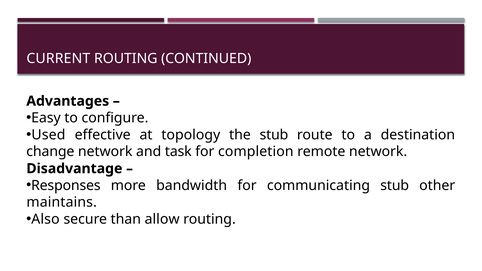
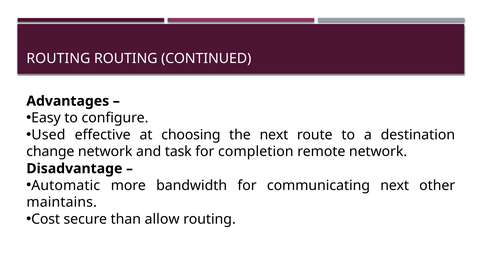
CURRENT at (58, 59): CURRENT -> ROUTING
topology: topology -> choosing
the stub: stub -> next
Responses: Responses -> Automatic
communicating stub: stub -> next
Also: Also -> Cost
